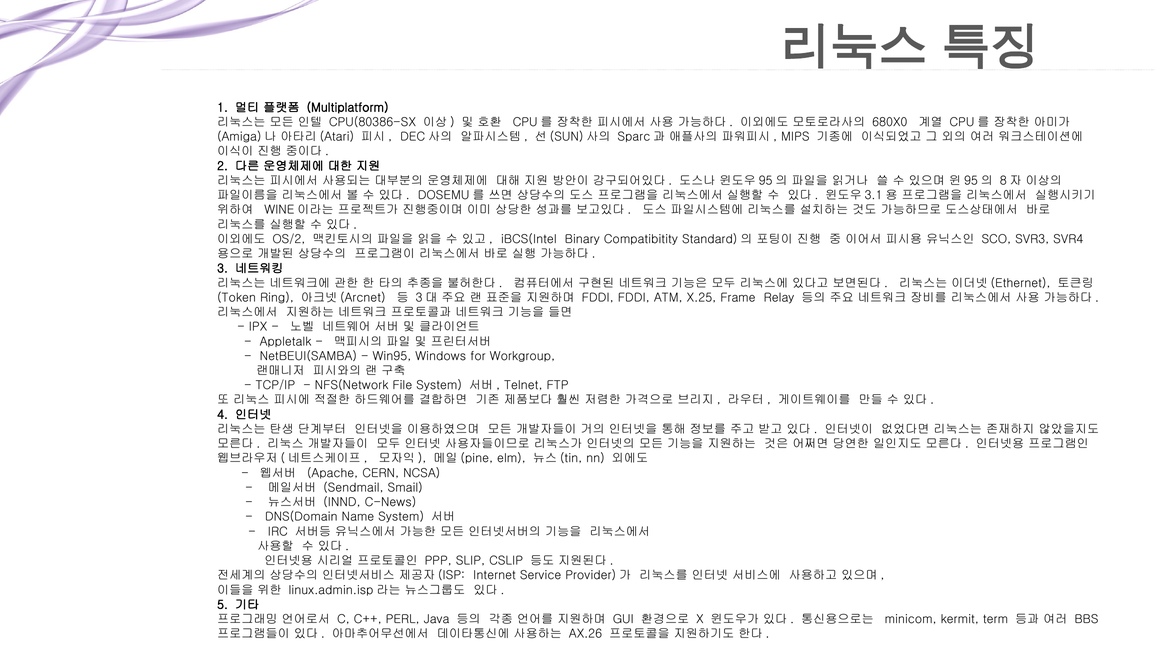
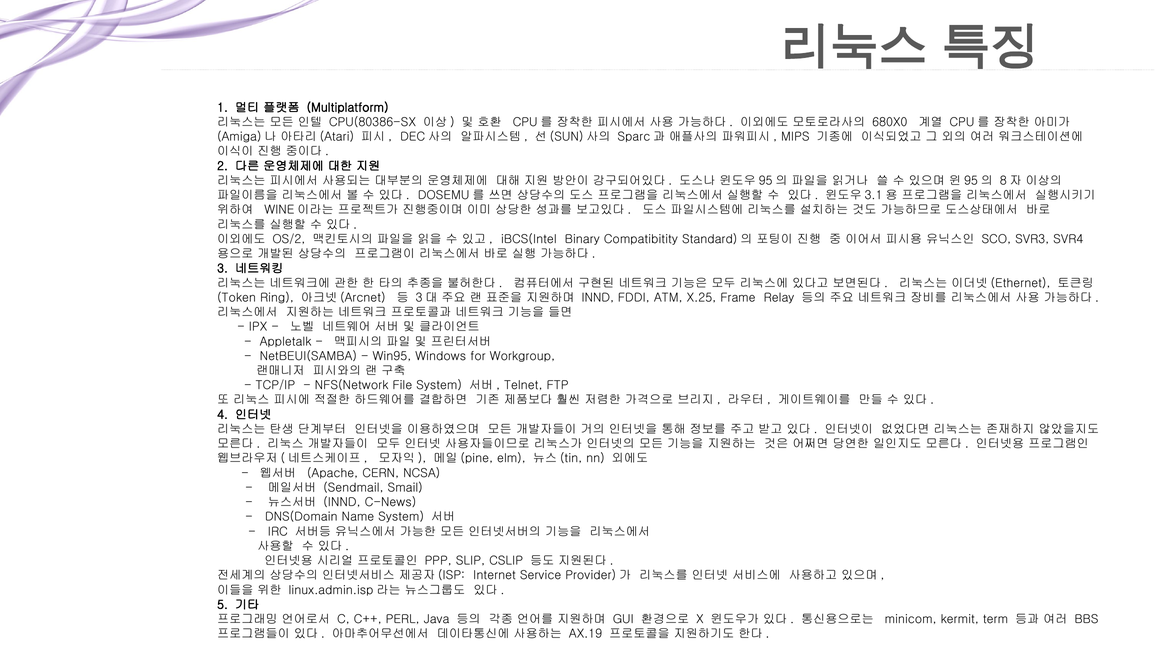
FDDI at (598, 298): FDDI -> INND
AX.26: AX.26 -> AX.19
